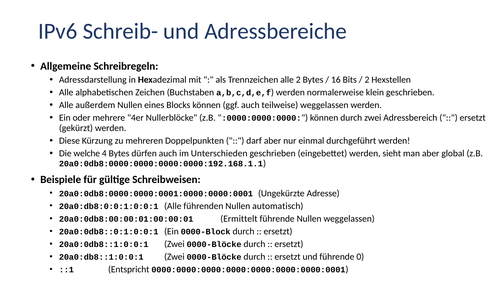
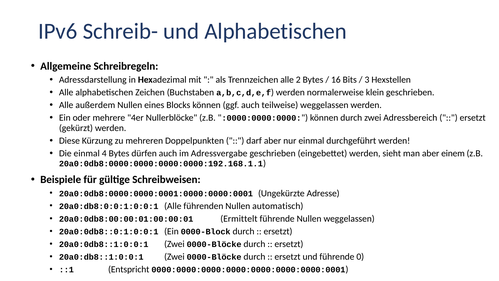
und Adressbereiche: Adressbereiche -> Alphabetischen
2 at (367, 80): 2 -> 3
Die welche: welche -> einmal
Unterschieden: Unterschieden -> Adressvergabe
global: global -> einem
